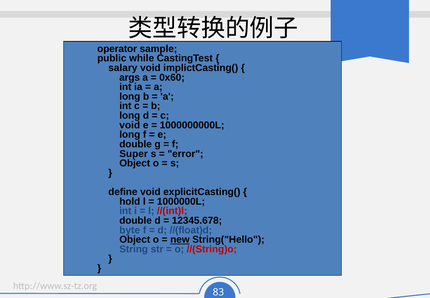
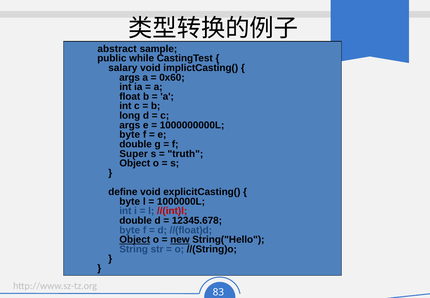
operator: operator -> abstract
long at (130, 96): long -> float
void at (130, 125): void -> args
long at (130, 135): long -> byte
error: error -> truth
hold at (130, 201): hold -> byte
Object at (135, 239) underline: none -> present
//(String)o colour: red -> black
